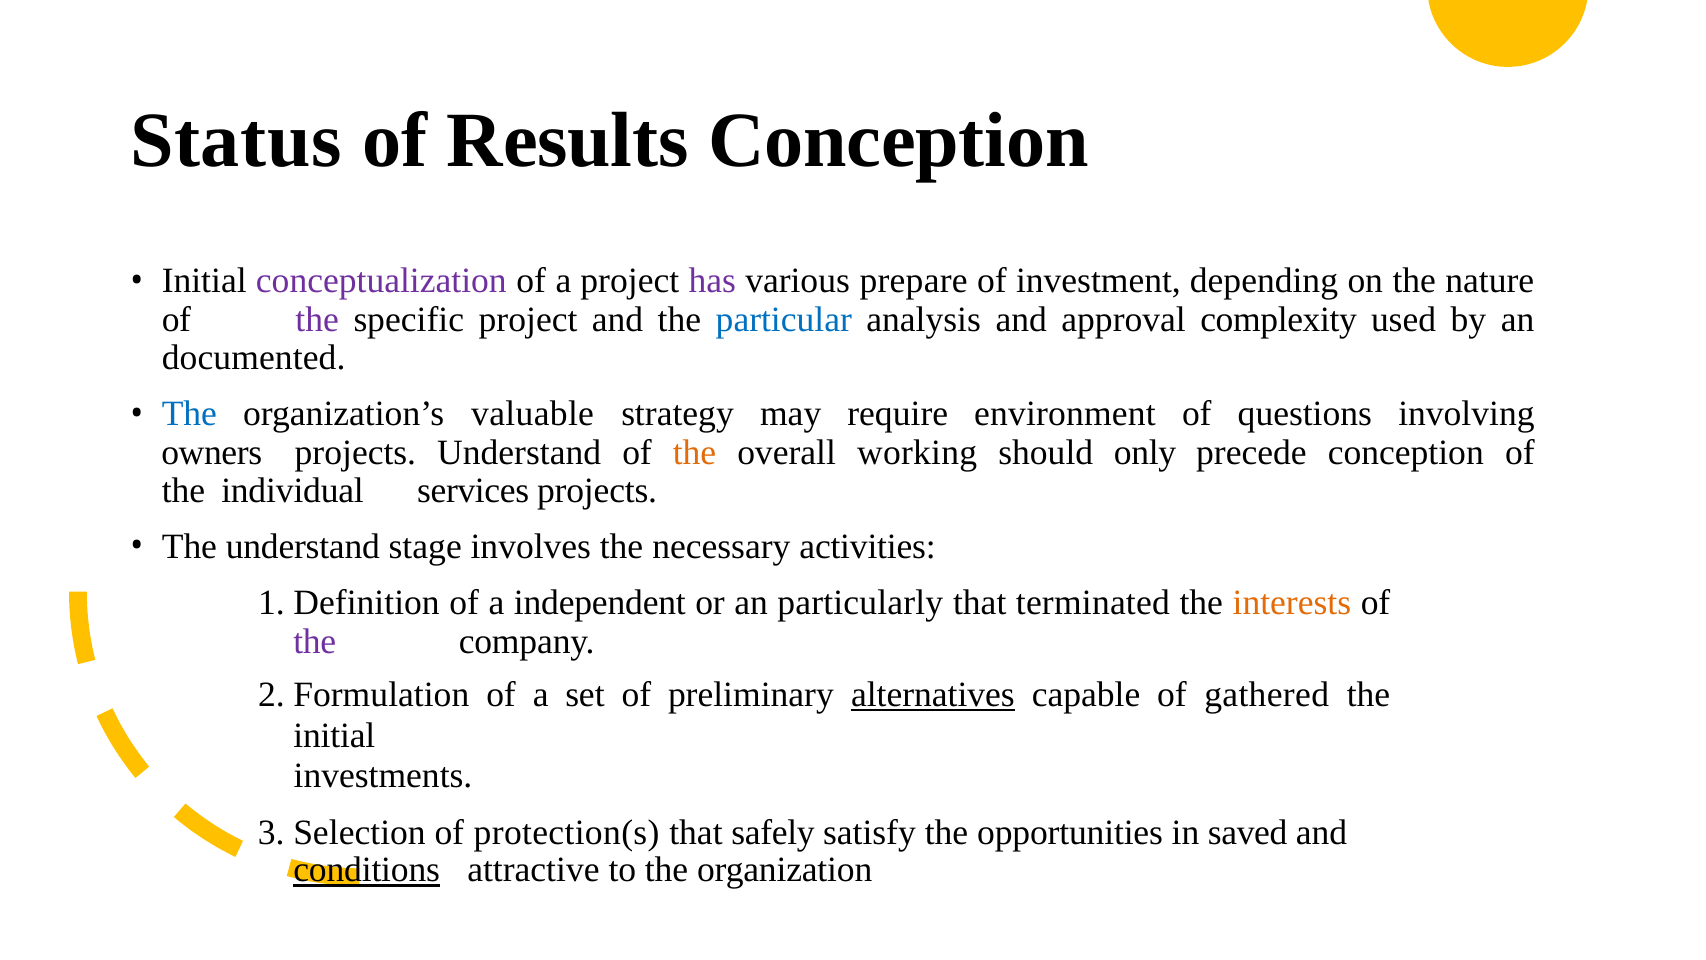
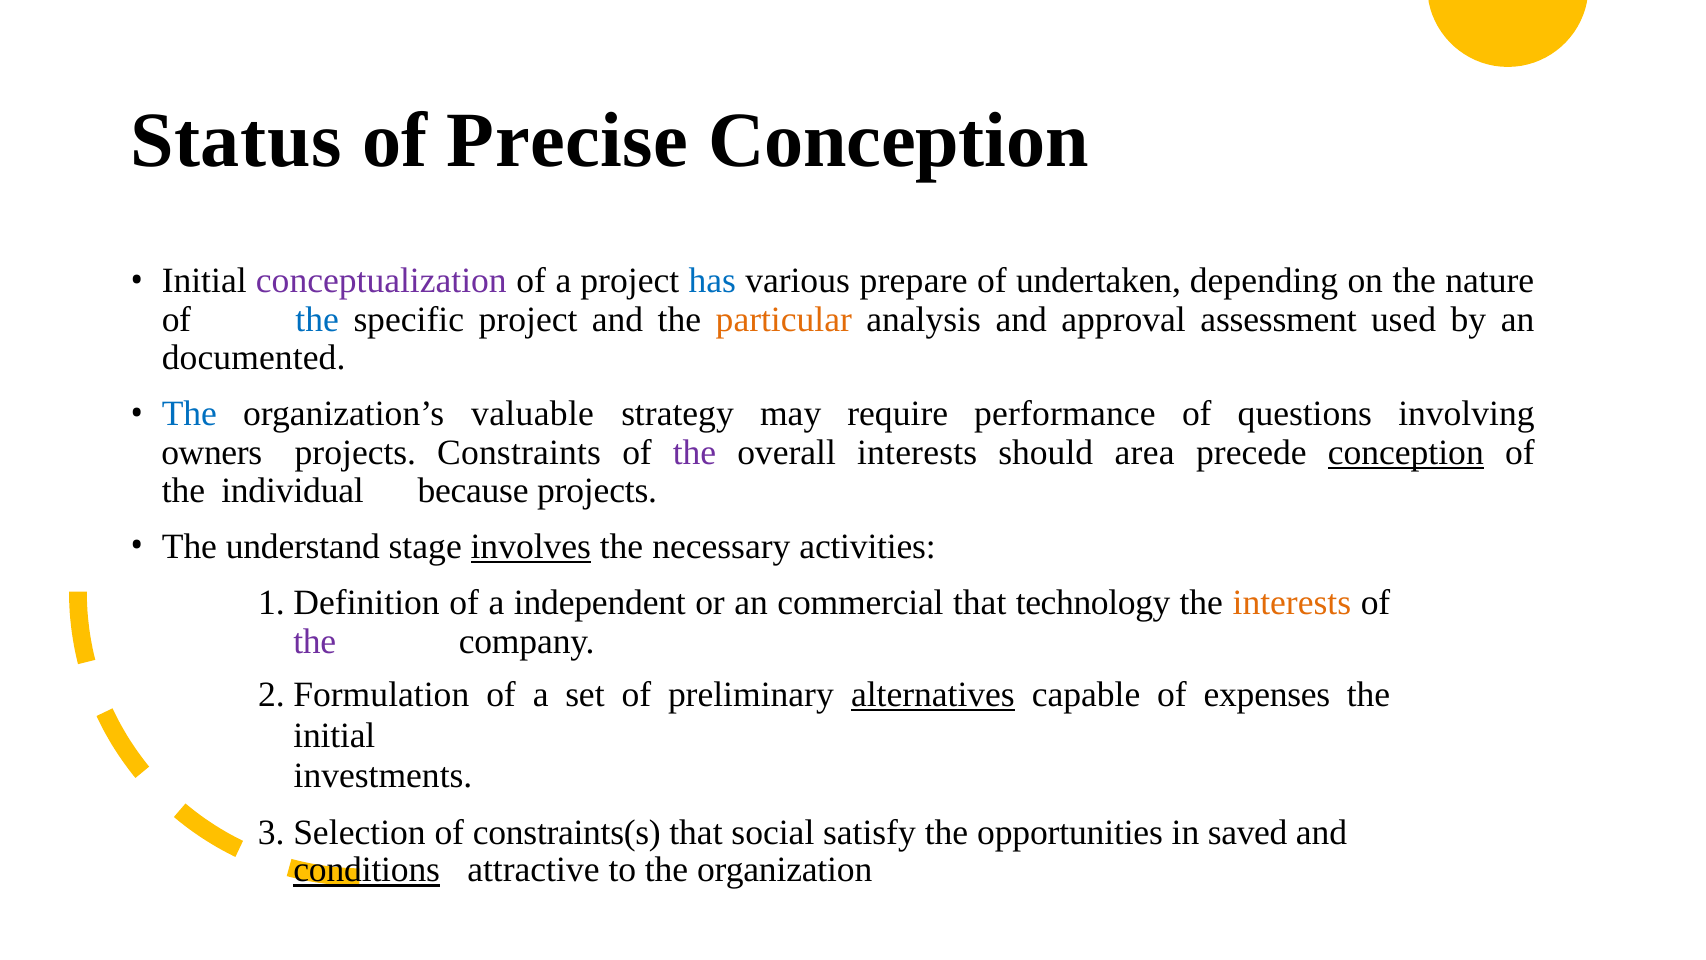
Results: Results -> Precise
has colour: purple -> blue
investment: investment -> undertaken
the at (317, 319) colour: purple -> blue
particular colour: blue -> orange
complexity: complexity -> assessment
environment: environment -> performance
projects Understand: Understand -> Constraints
the at (694, 452) colour: orange -> purple
overall working: working -> interests
only: only -> area
conception at (1406, 452) underline: none -> present
services: services -> because
involves underline: none -> present
particularly: particularly -> commercial
terminated: terminated -> technology
gathered: gathered -> expenses
protection(s: protection(s -> constraints(s
safely: safely -> social
